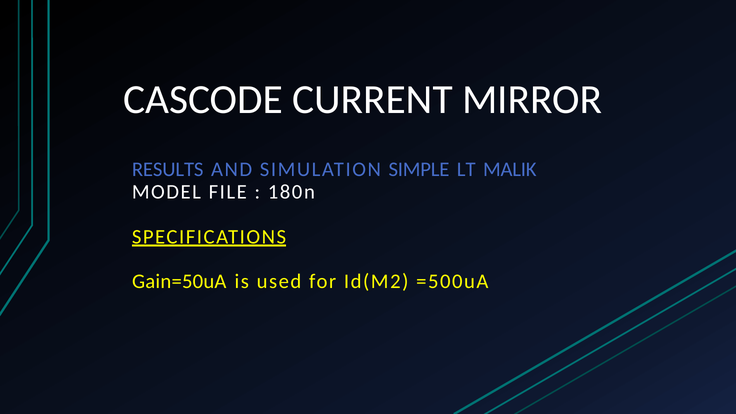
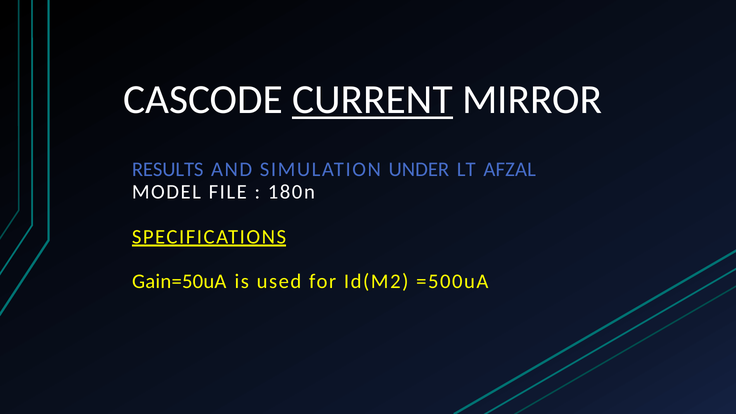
CURRENT underline: none -> present
SIMPLE: SIMPLE -> UNDER
MALIK: MALIK -> AFZAL
